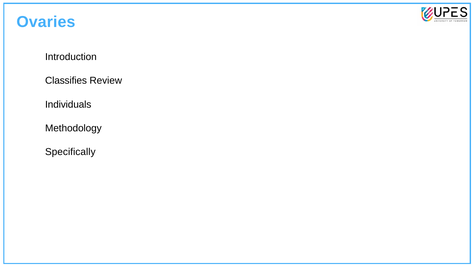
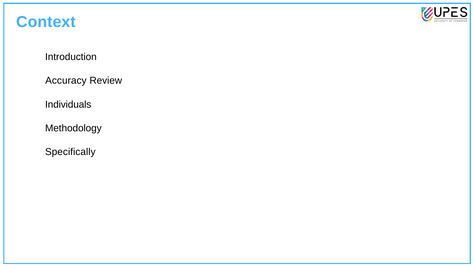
Ovaries: Ovaries -> Context
Classifies: Classifies -> Accuracy
